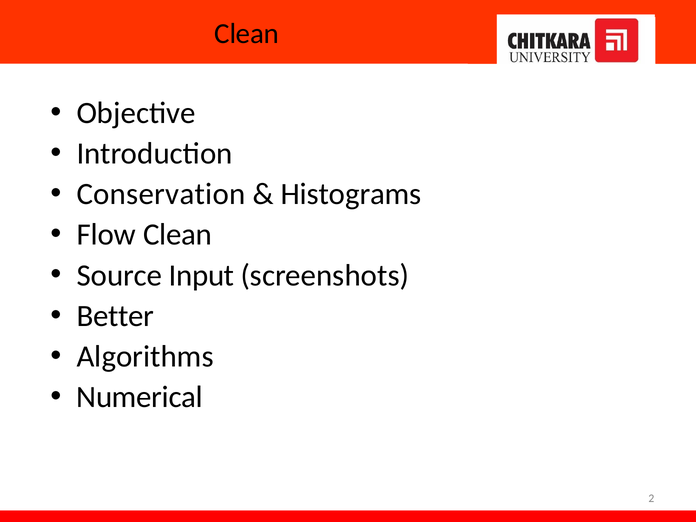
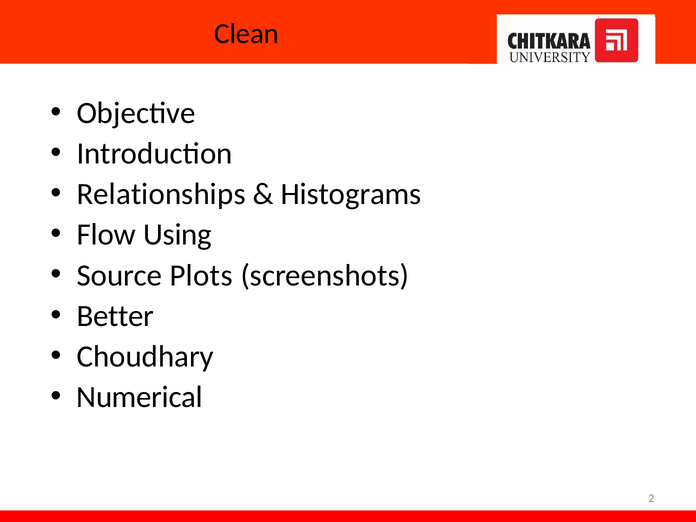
Conservation: Conservation -> Relationships
Flow Clean: Clean -> Using
Input: Input -> Plots
Algorithms: Algorithms -> Choudhary
